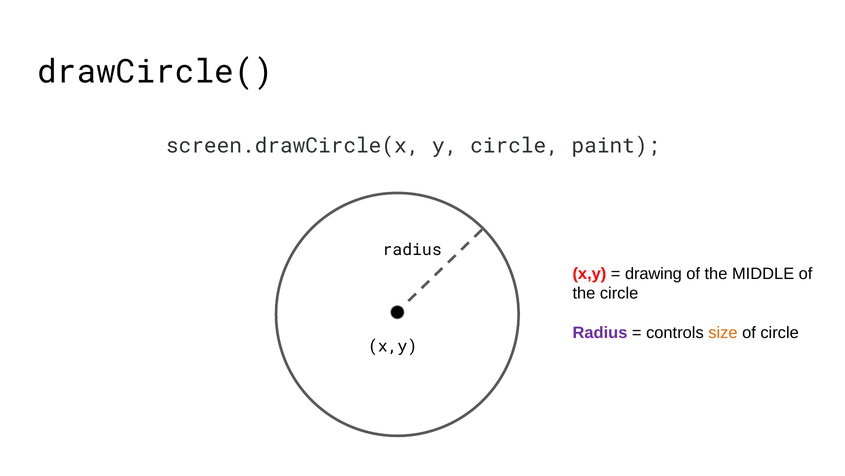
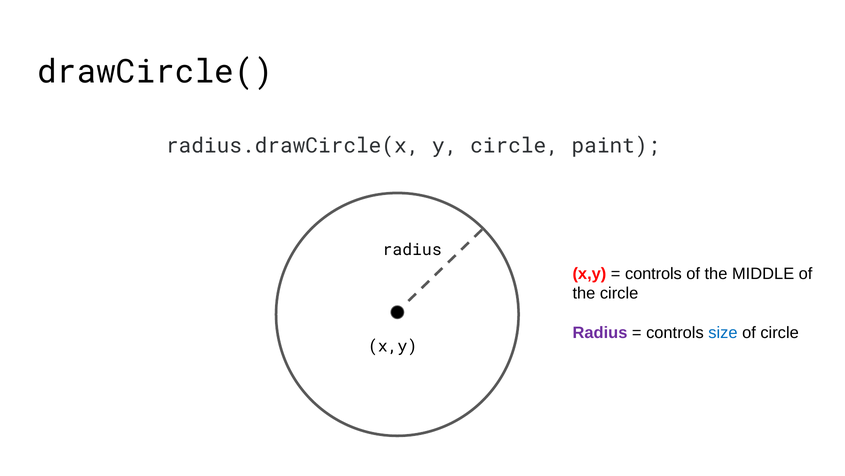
screen.drawCircle(x: screen.drawCircle(x -> radius.drawCircle(x
drawing at (653, 273): drawing -> controls
size colour: orange -> blue
